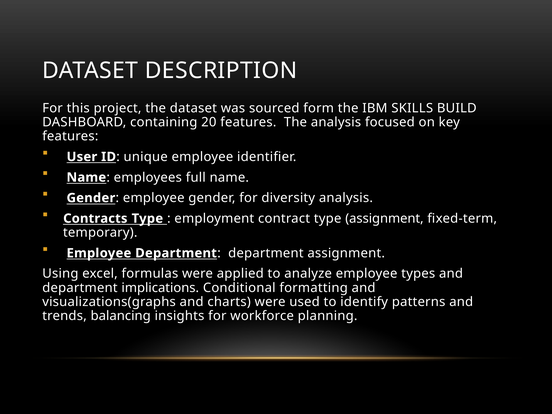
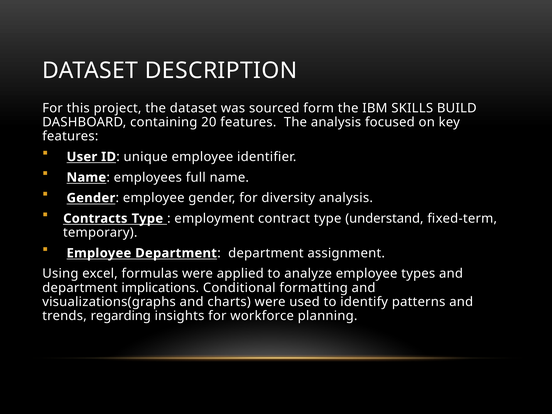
type assignment: assignment -> understand
balancing: balancing -> regarding
